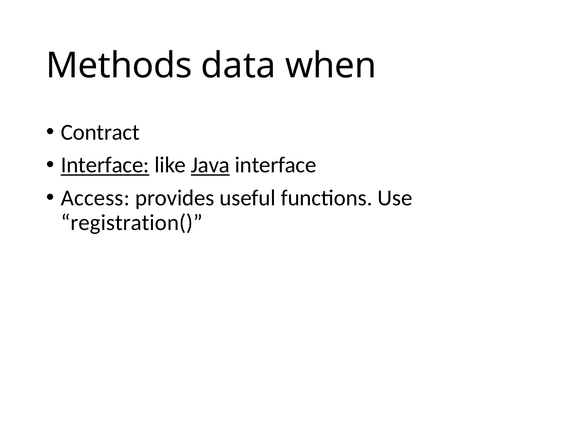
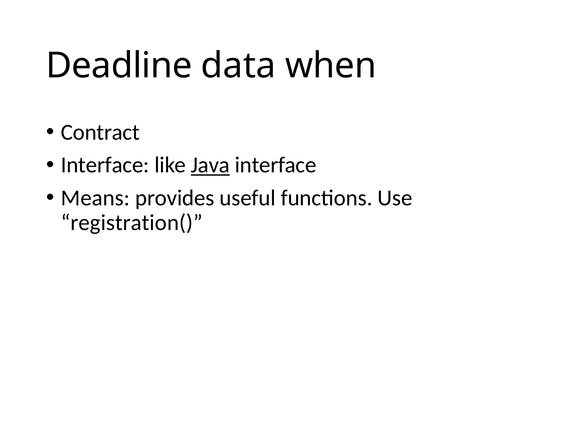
Methods: Methods -> Deadline
Interface at (105, 165) underline: present -> none
Access: Access -> Means
